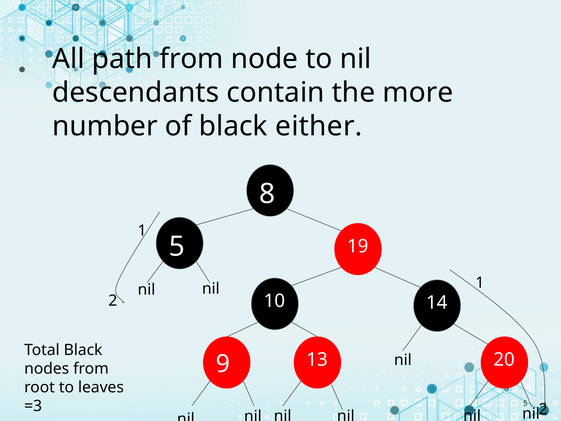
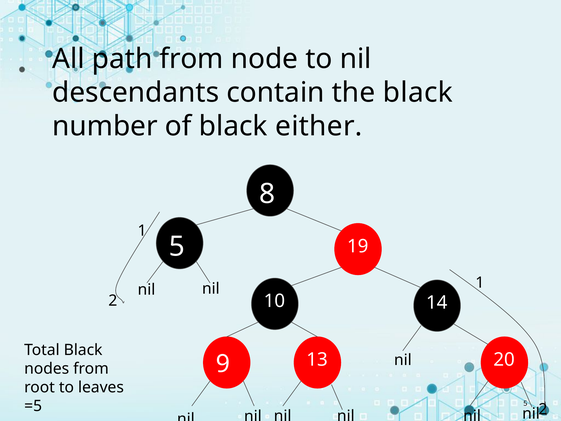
the more: more -> black
=3: =3 -> =5
